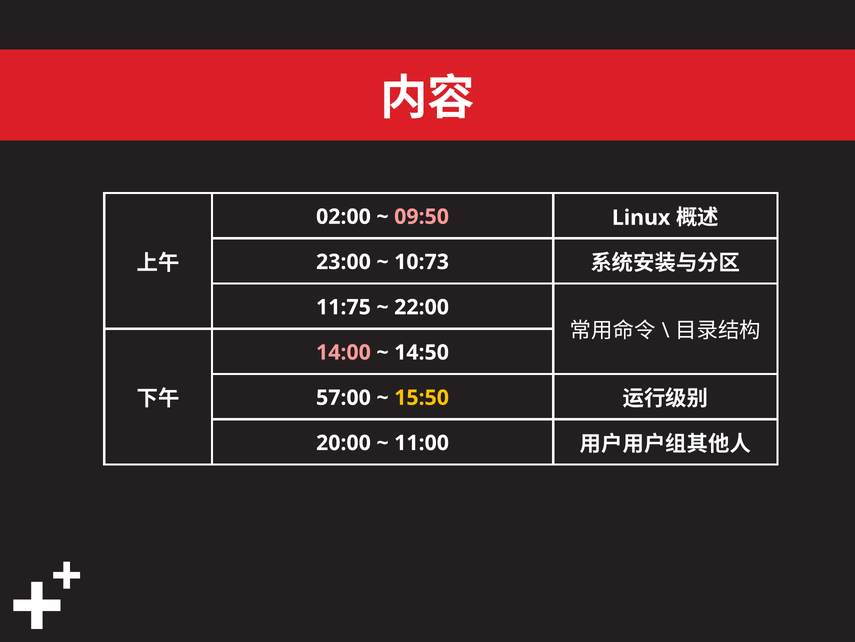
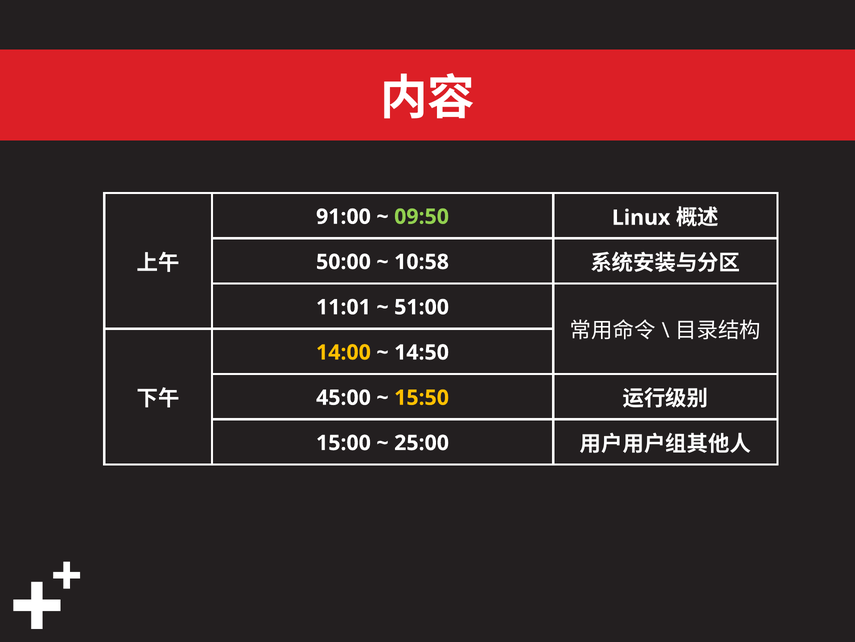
02:00: 02:00 -> 91:00
09:50 colour: pink -> light green
23:00: 23:00 -> 50:00
10:73: 10:73 -> 10:58
11:75: 11:75 -> 11:01
22:00: 22:00 -> 51:00
14:00 colour: pink -> yellow
57:00: 57:00 -> 45:00
20:00: 20:00 -> 15:00
11:00: 11:00 -> 25:00
